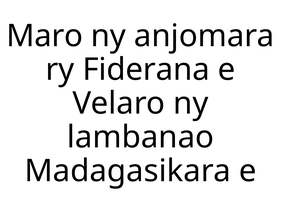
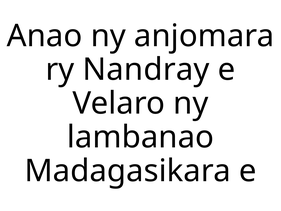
Maro: Maro -> Anao
Fiderana: Fiderana -> Nandray
